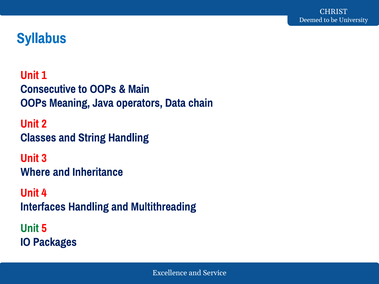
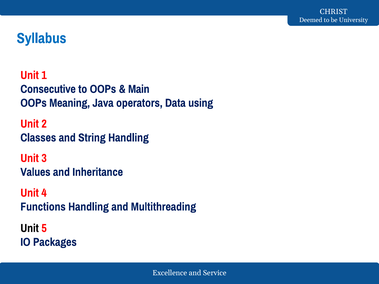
chain: chain -> using
Where: Where -> Values
Interfaces: Interfaces -> Functions
Unit at (30, 228) colour: green -> black
